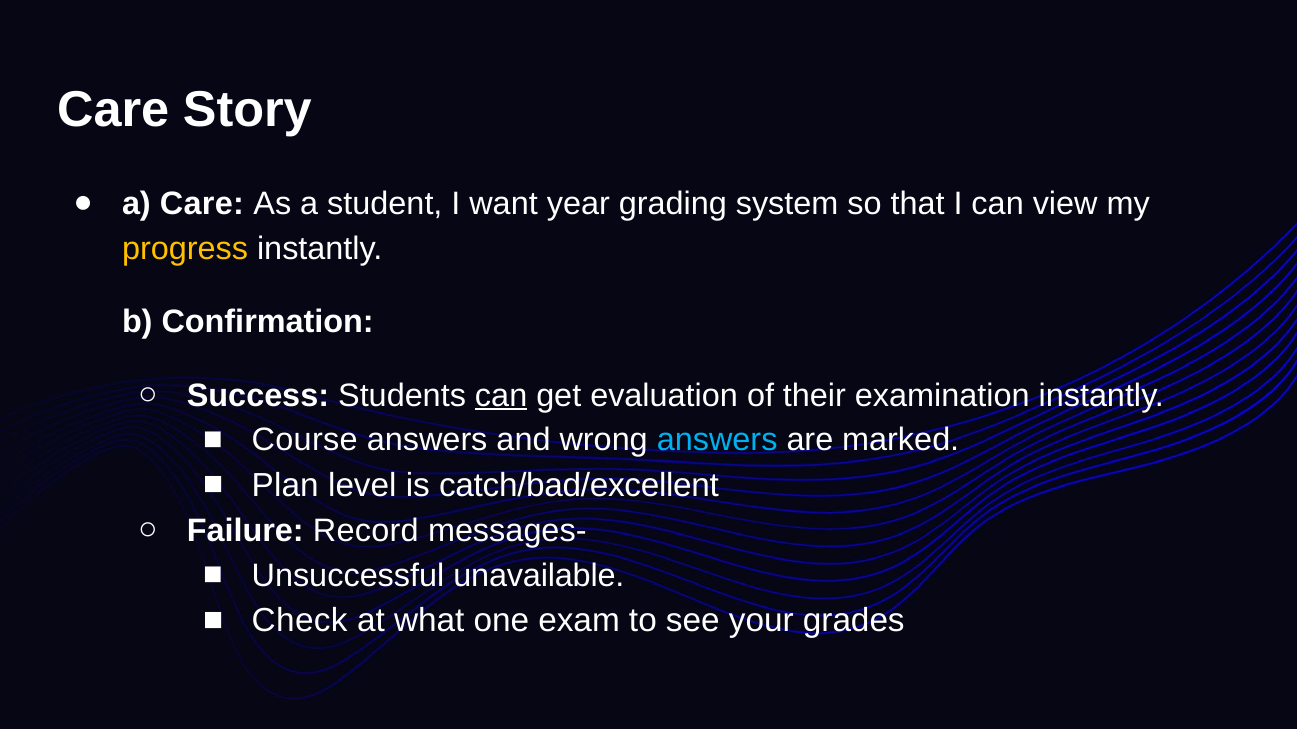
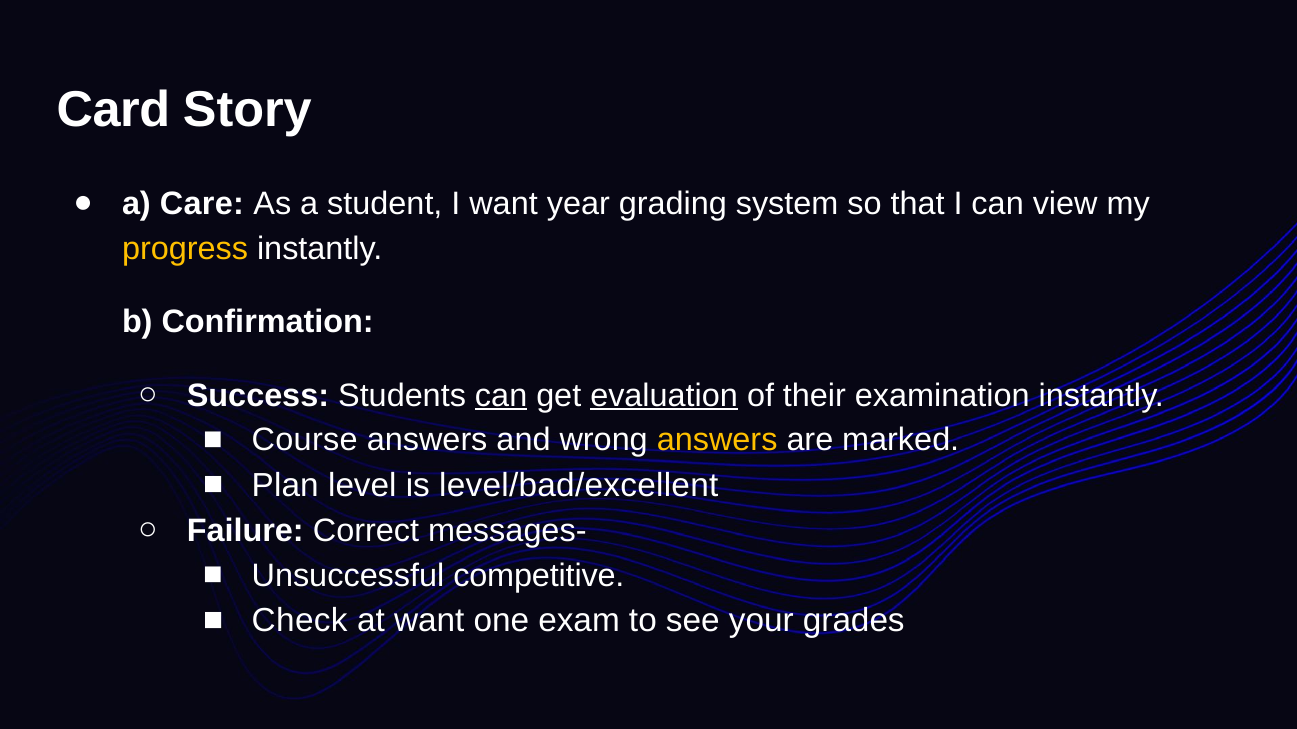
Care at (113, 110): Care -> Card
evaluation underline: none -> present
answers at (717, 440) colour: light blue -> yellow
catch/bad/excellent: catch/bad/excellent -> level/bad/excellent
Record: Record -> Correct
unavailable: unavailable -> competitive
at what: what -> want
